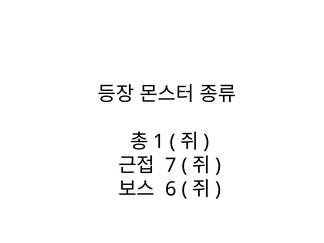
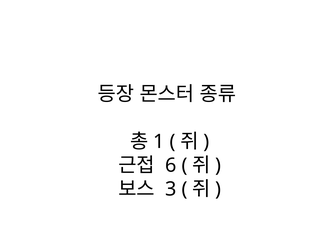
7: 7 -> 6
6: 6 -> 3
